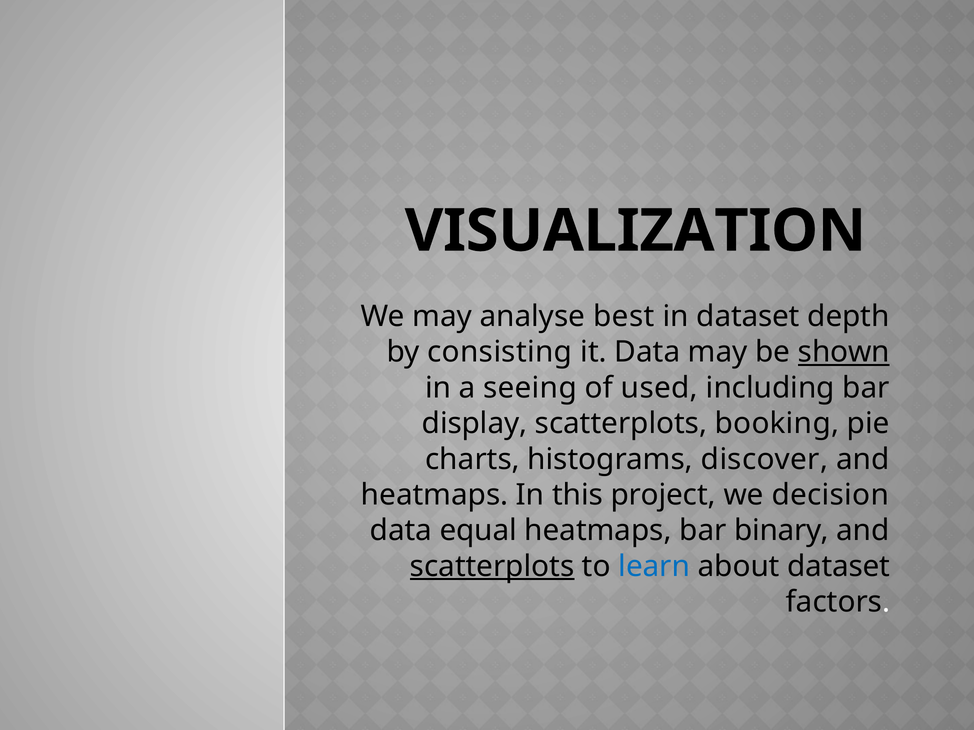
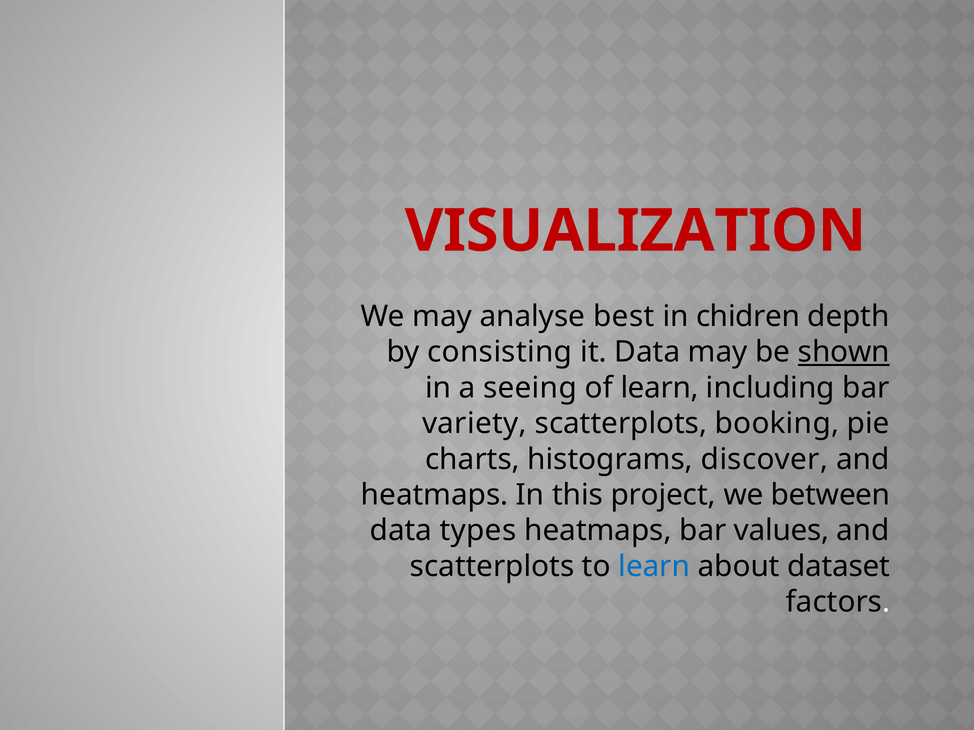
VISUALIZATION colour: black -> red
in dataset: dataset -> chidren
of used: used -> learn
display: display -> variety
decision: decision -> between
equal: equal -> types
binary: binary -> values
scatterplots at (492, 567) underline: present -> none
